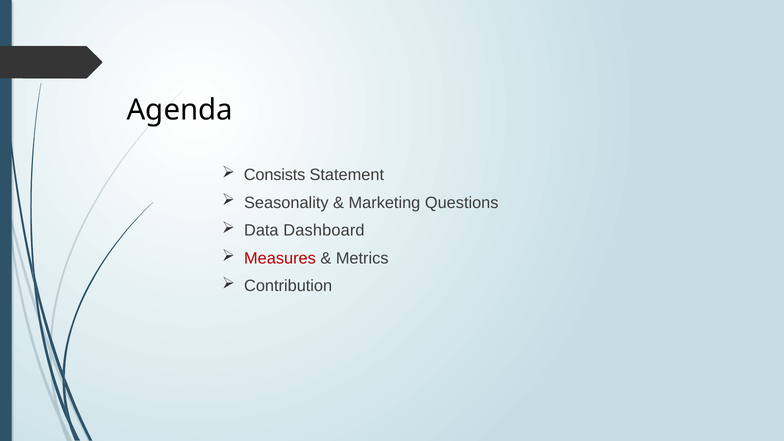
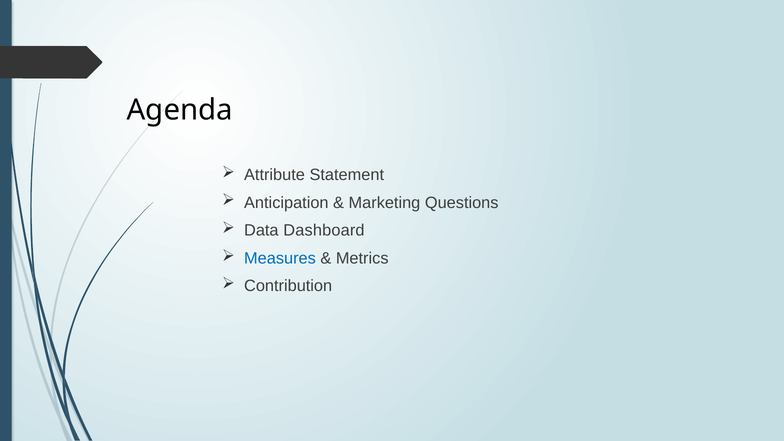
Consists: Consists -> Attribute
Seasonality: Seasonality -> Anticipation
Measures colour: red -> blue
